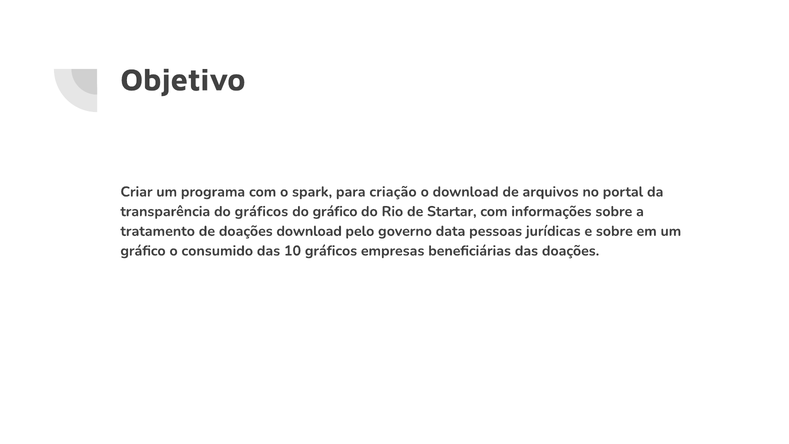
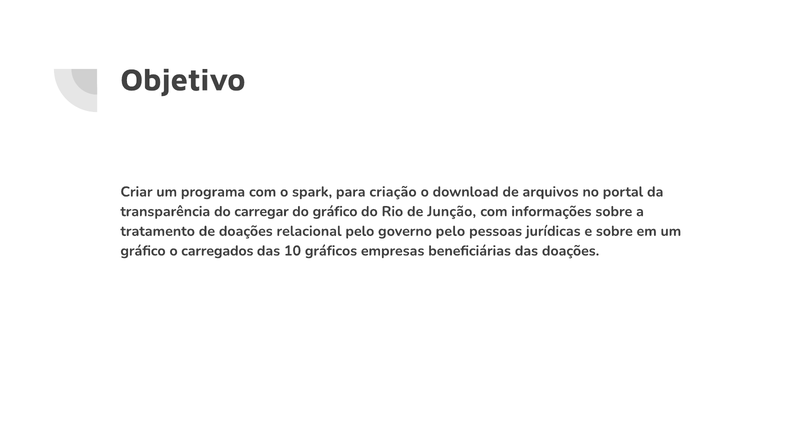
do gráficos: gráficos -> carregar
Startar: Startar -> Junção
doações download: download -> relacional
governo data: data -> pelo
consumido: consumido -> carregados
